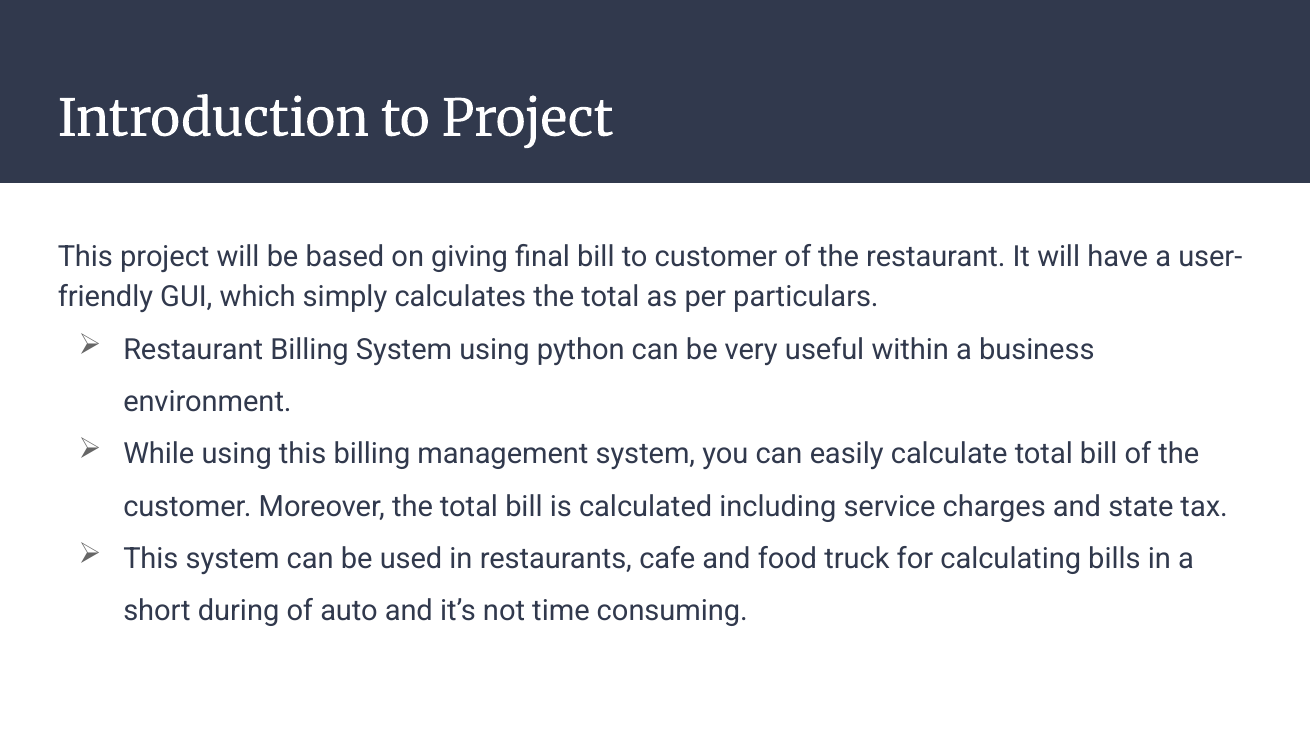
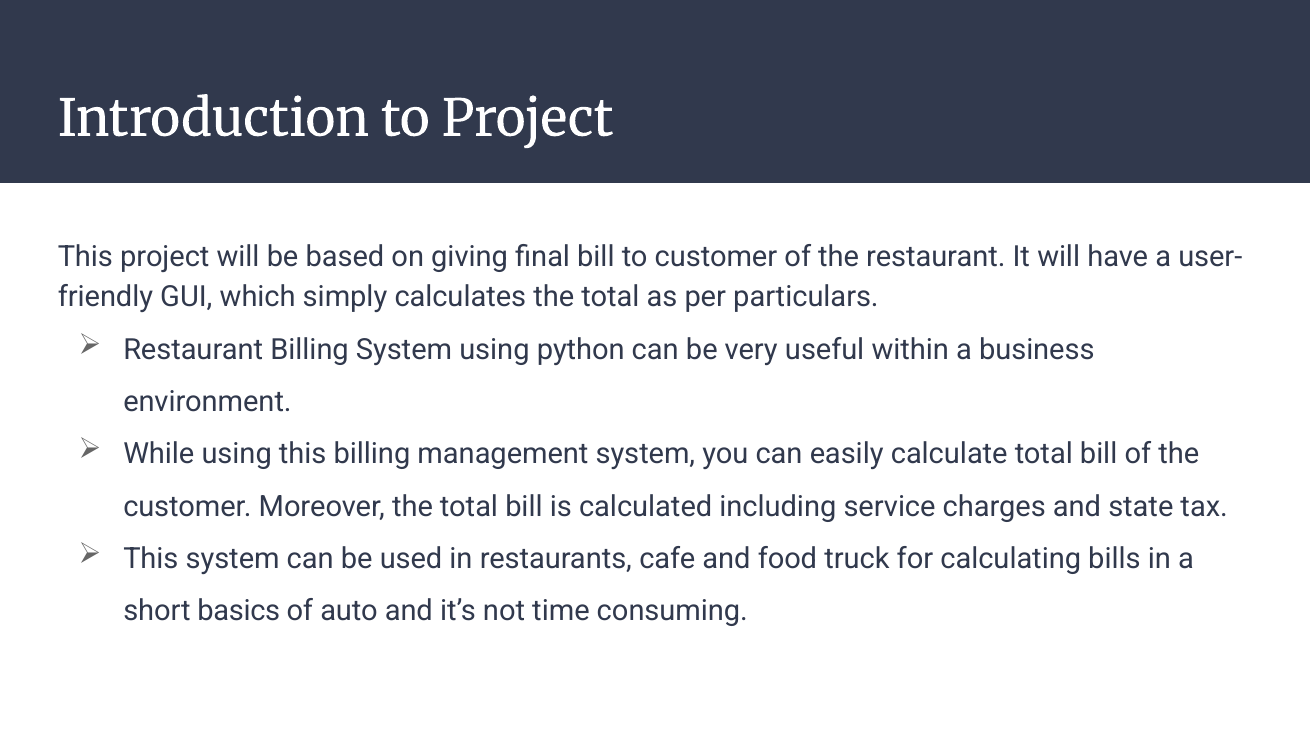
during: during -> basics
